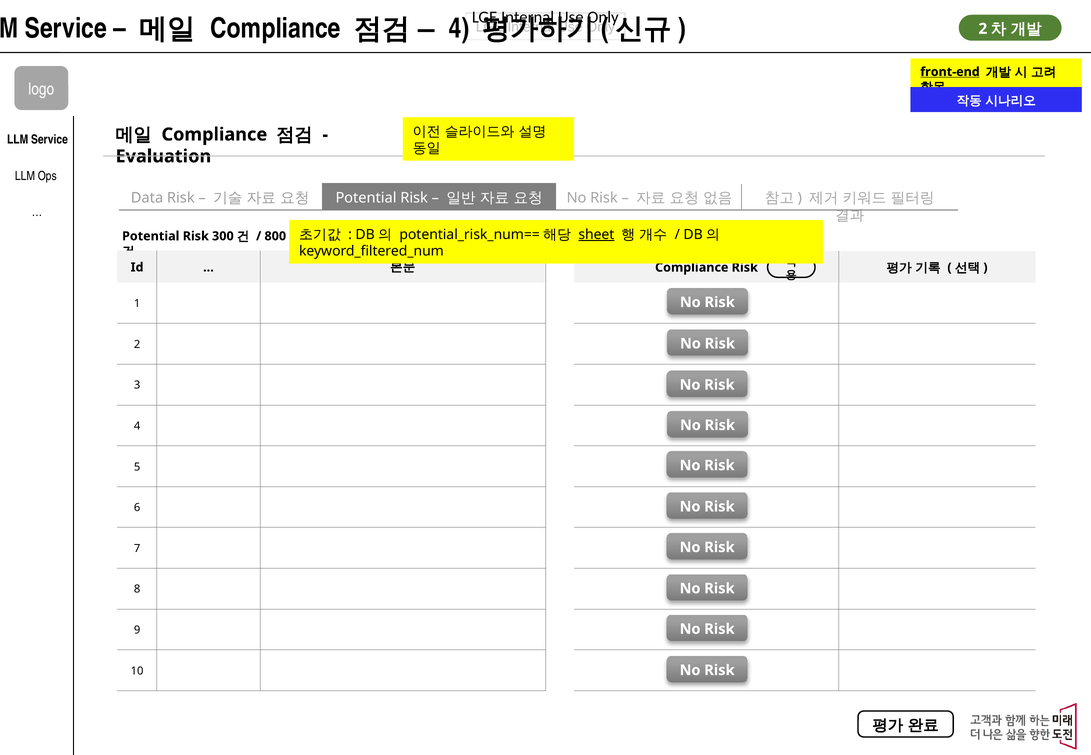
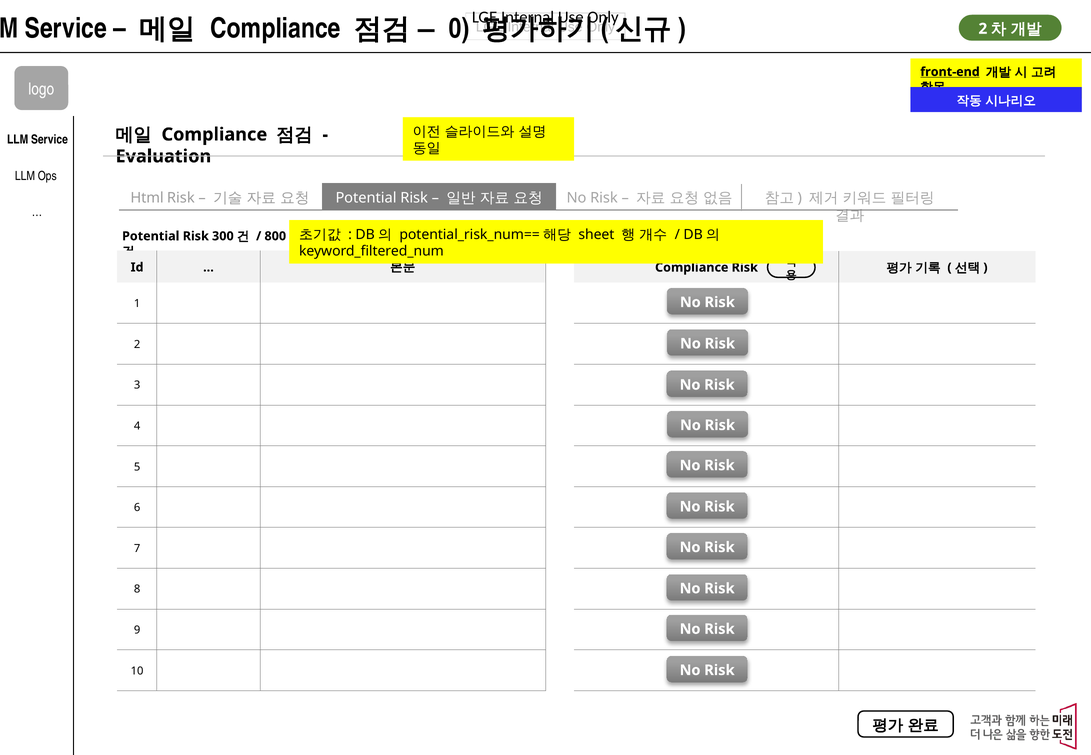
4 at (459, 29): 4 -> 0
Data: Data -> Html
sheet underline: present -> none
